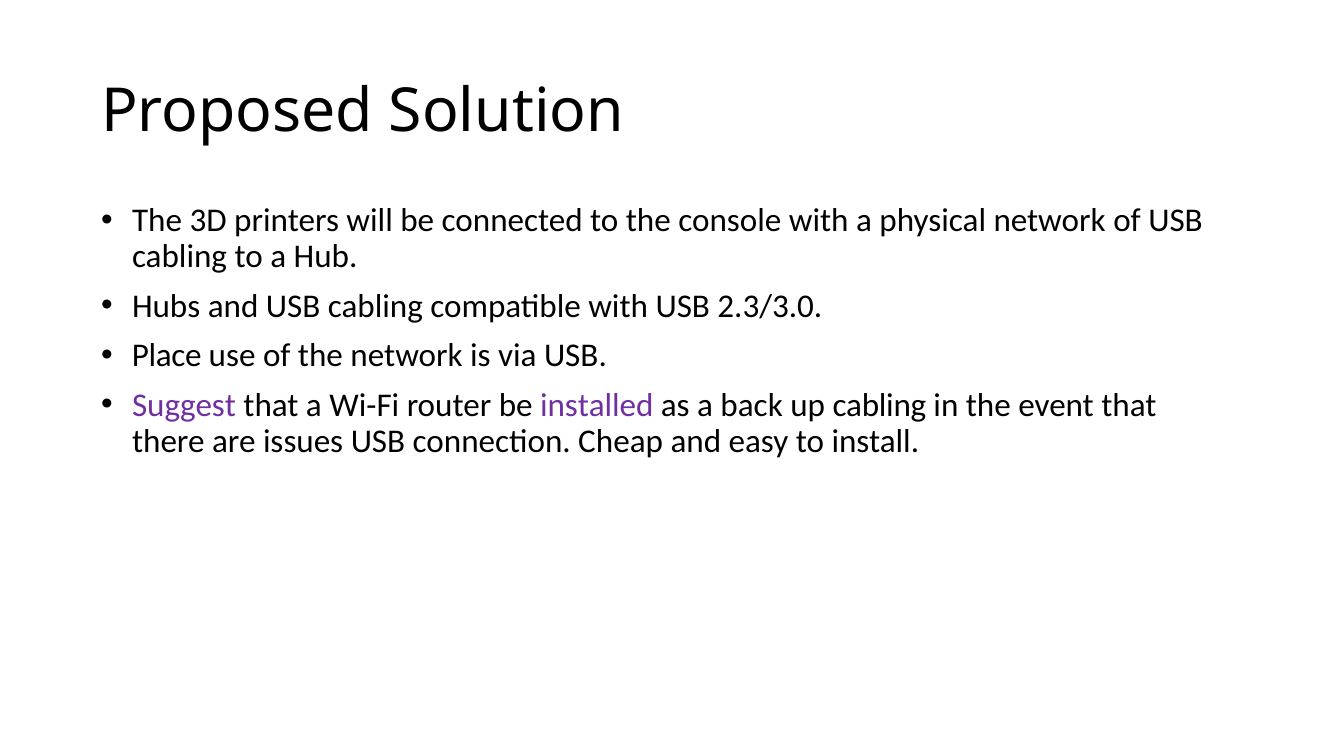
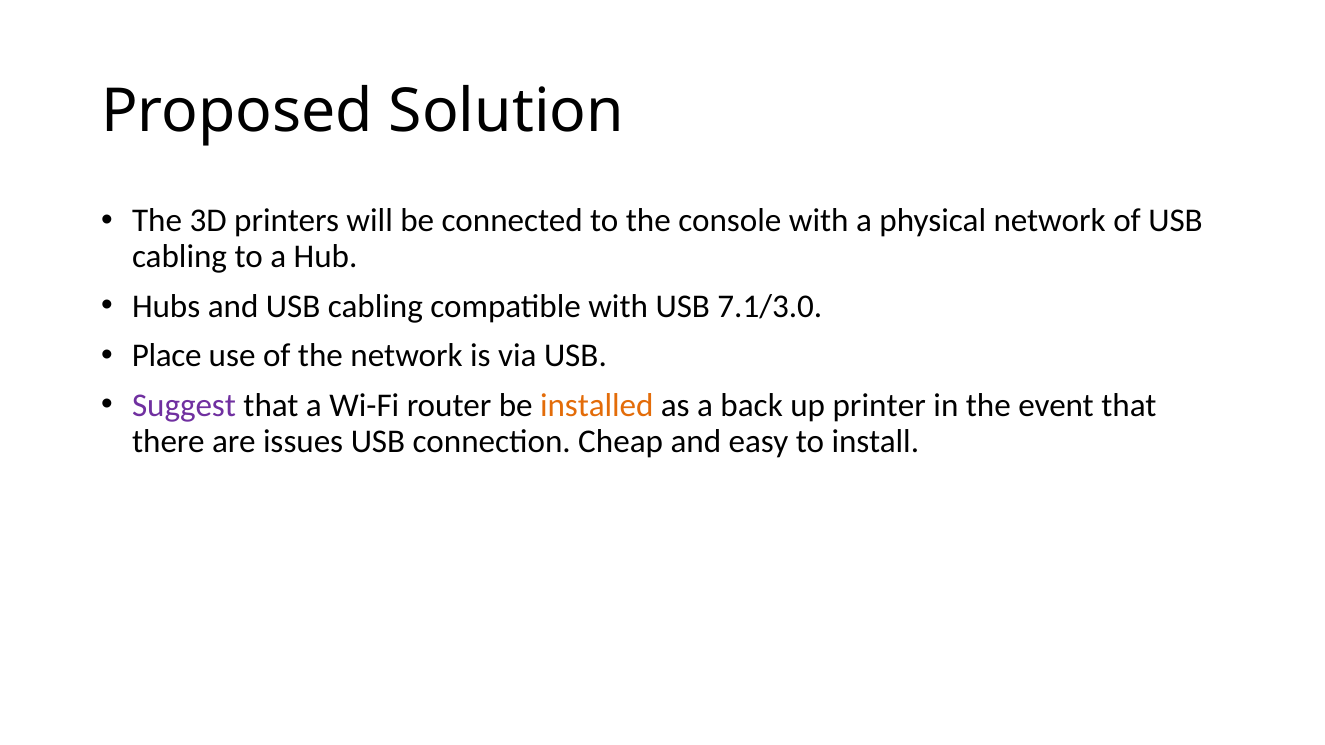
2.3/3.0: 2.3/3.0 -> 7.1/3.0
installed colour: purple -> orange
up cabling: cabling -> printer
